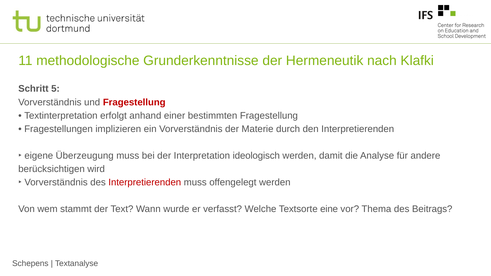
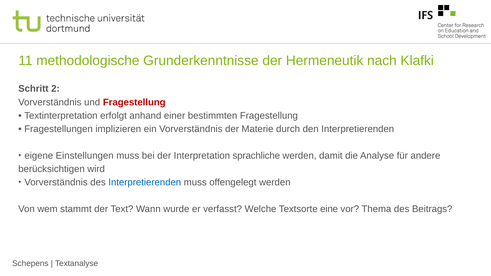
5: 5 -> 2
Überzeugung: Überzeugung -> Einstellungen
ideologisch: ideologisch -> sprachliche
Interpretierenden at (145, 183) colour: red -> blue
